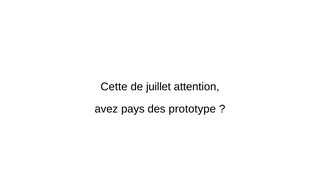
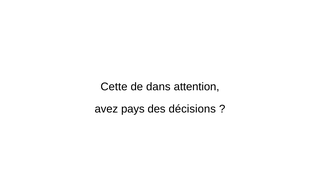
juillet: juillet -> dans
prototype: prototype -> décisions
